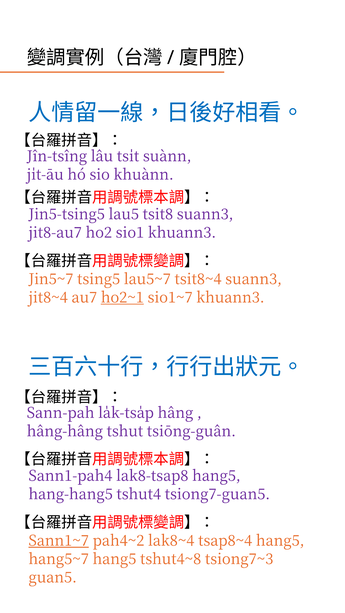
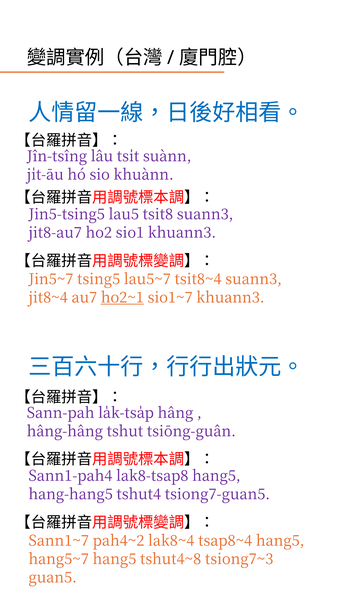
Sann1~7 underline: present -> none
